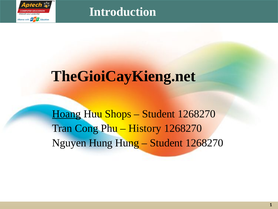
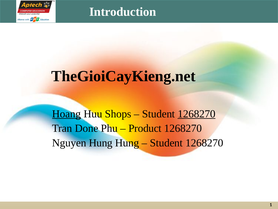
1268270 at (197, 114) underline: none -> present
Cong: Cong -> Done
History: History -> Product
